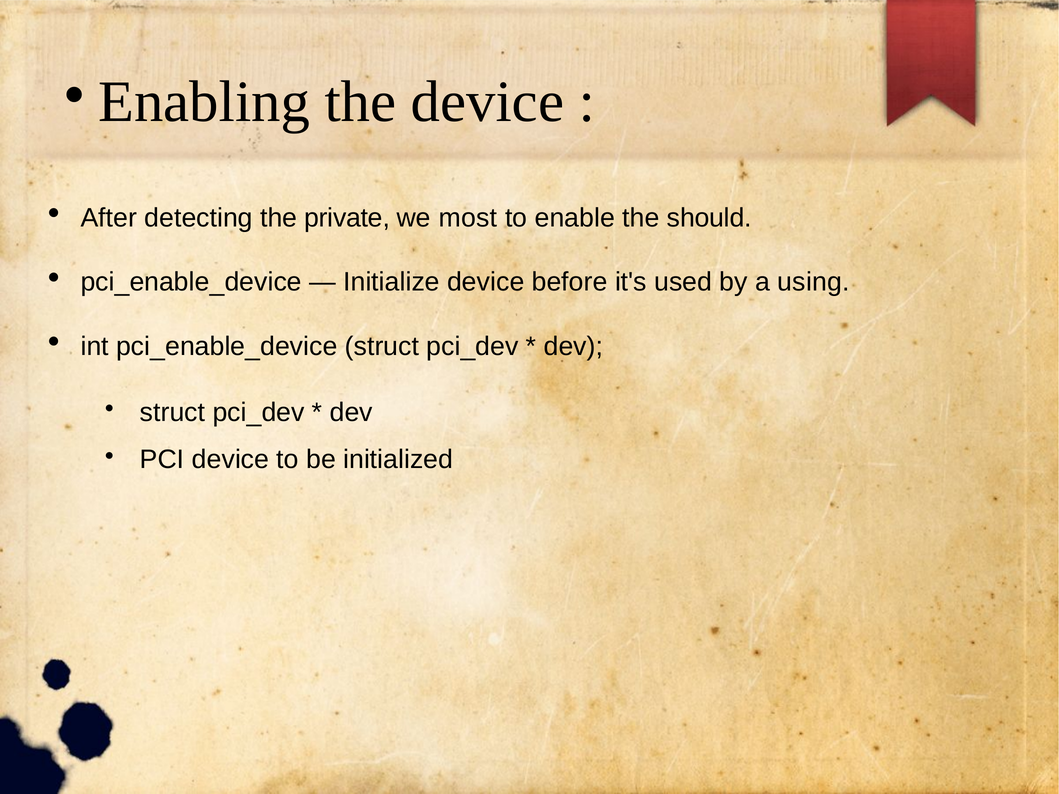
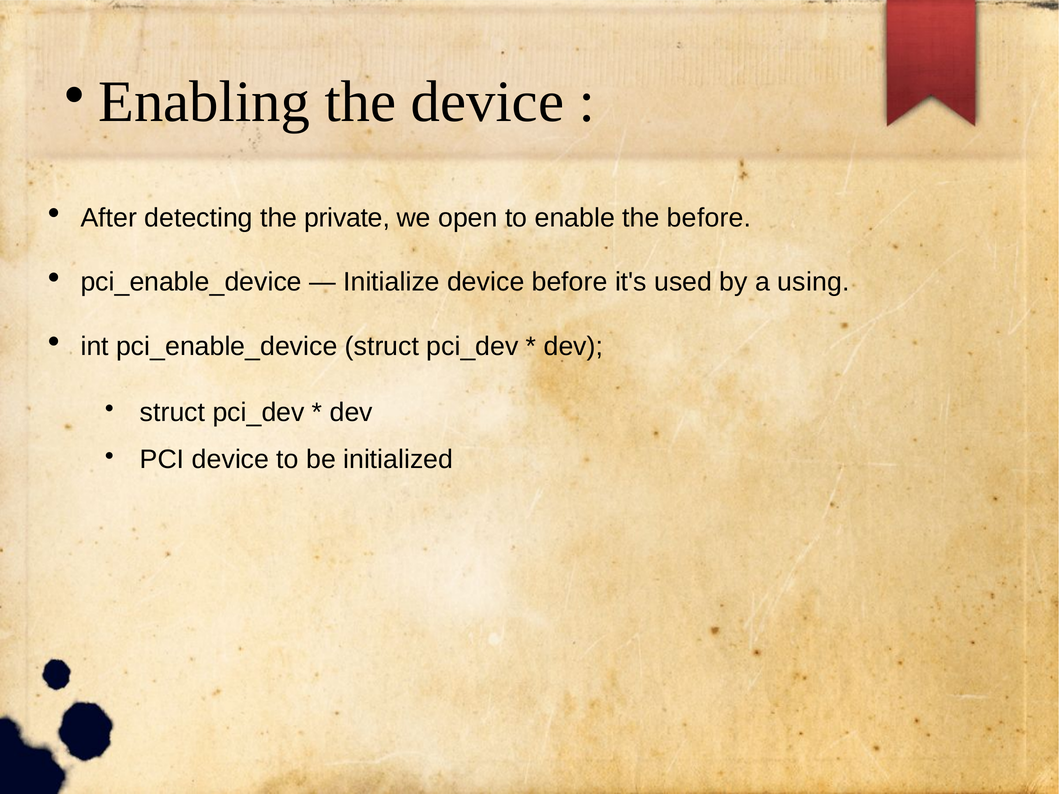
most: most -> open
the should: should -> before
